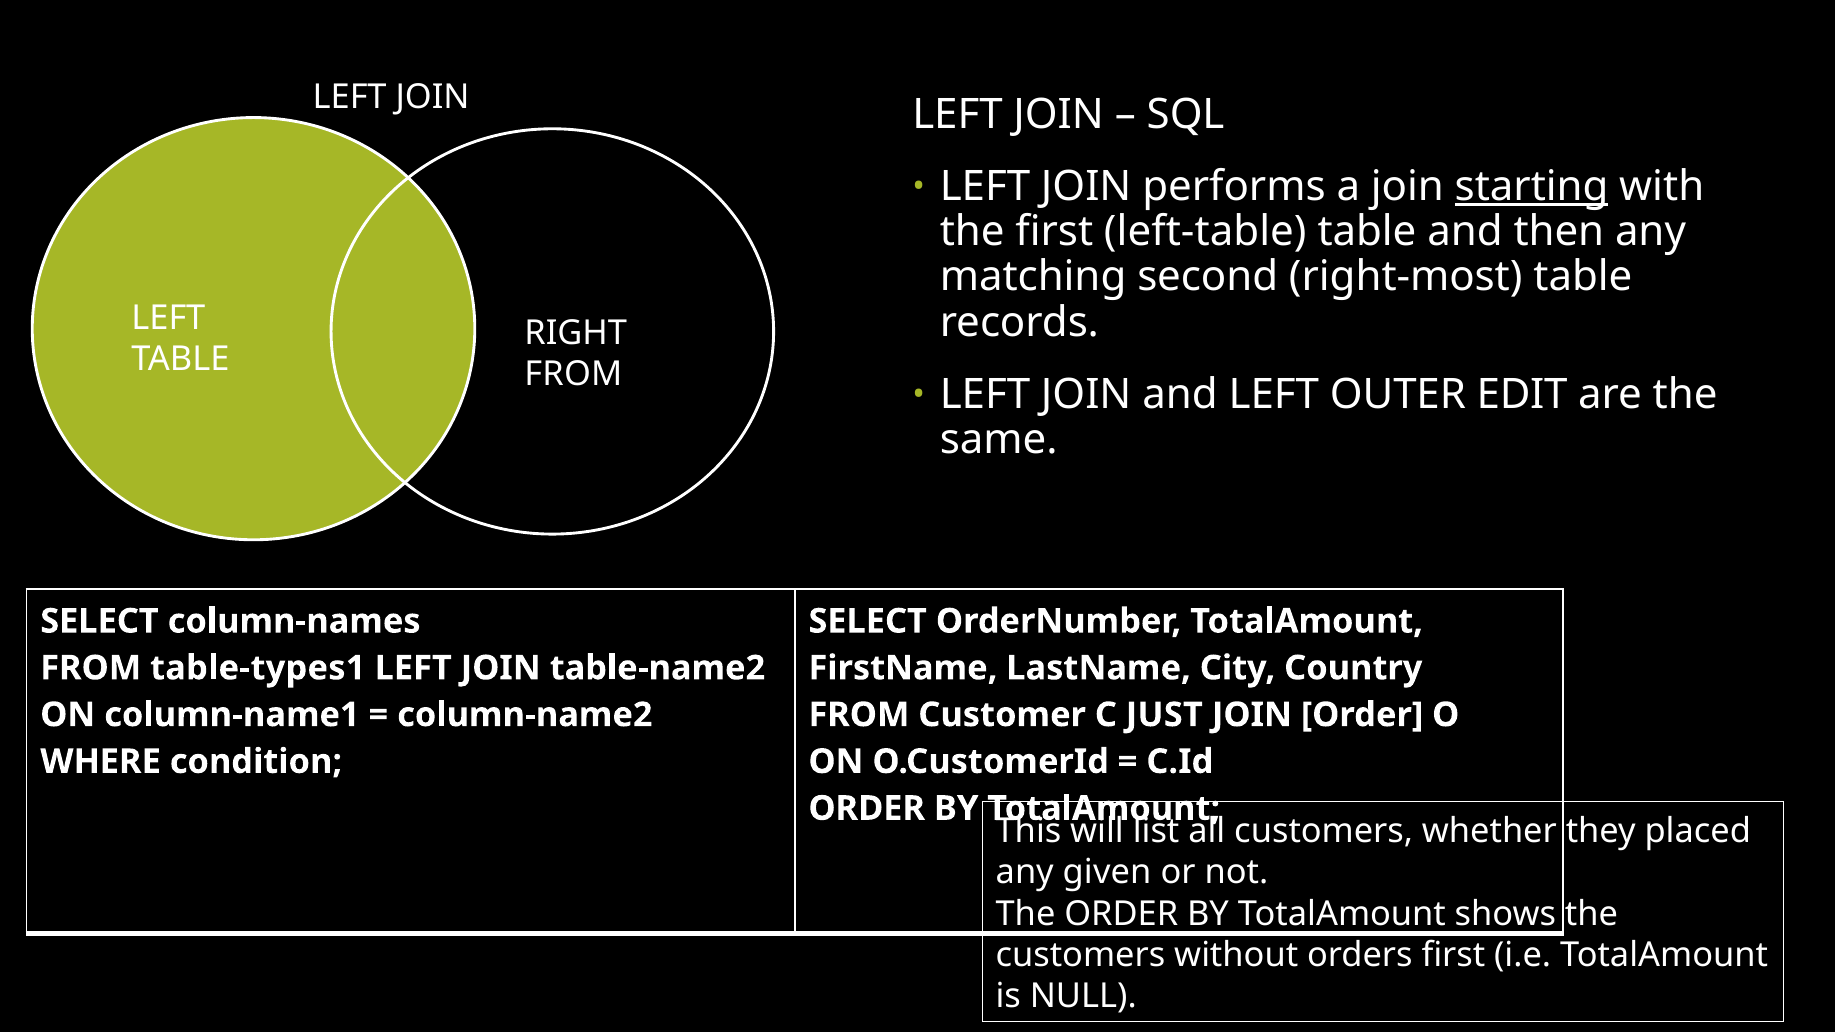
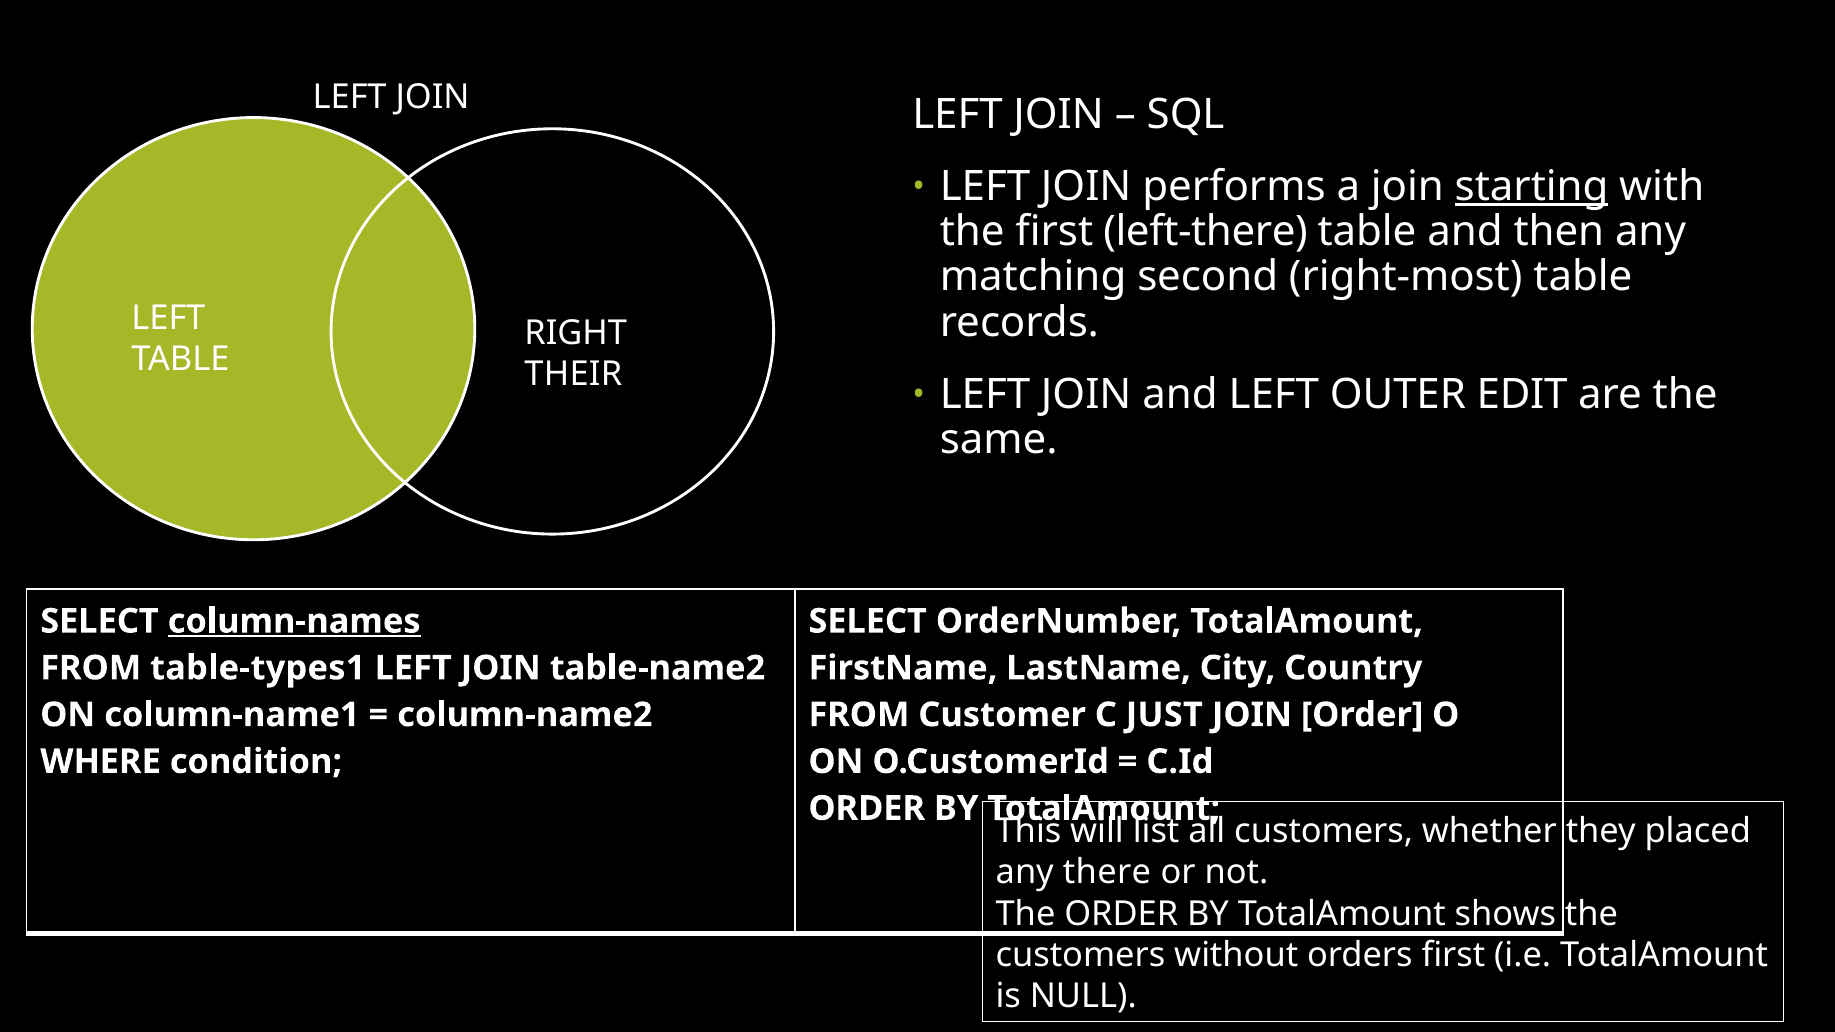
left-table: left-table -> left-there
FROM at (573, 374): FROM -> THEIR
column-names underline: none -> present
given: given -> there
